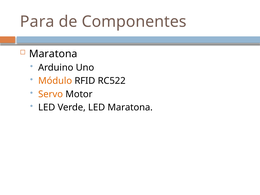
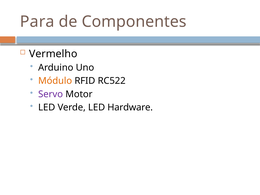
Maratona at (53, 54): Maratona -> Vermelho
Servo colour: orange -> purple
LED Maratona: Maratona -> Hardware
